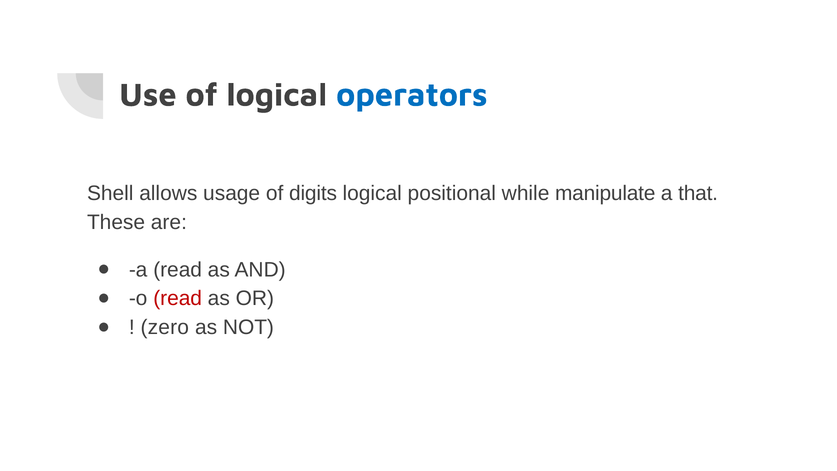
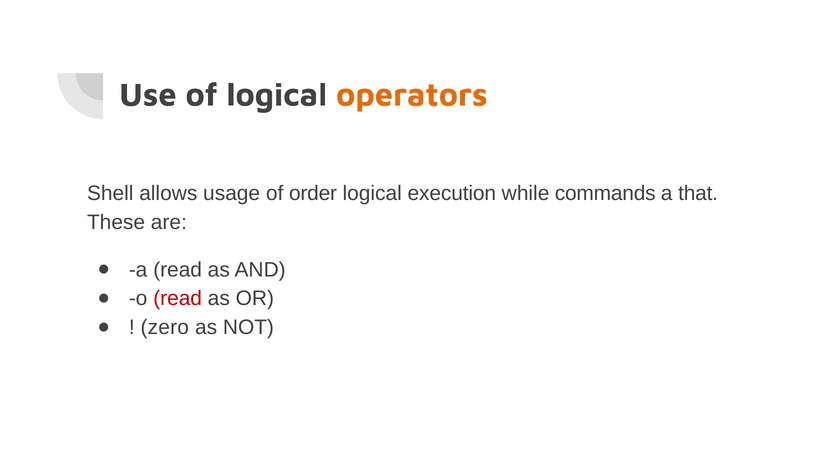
operators colour: blue -> orange
digits: digits -> order
positional: positional -> execution
manipulate: manipulate -> commands
